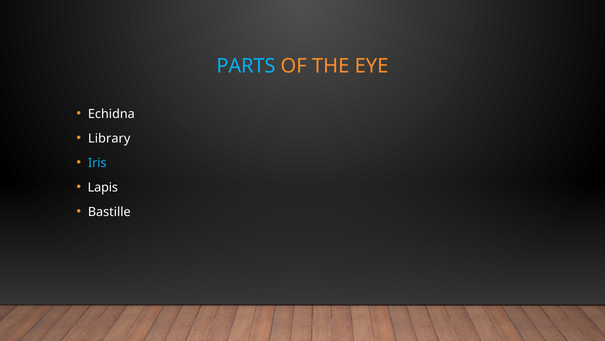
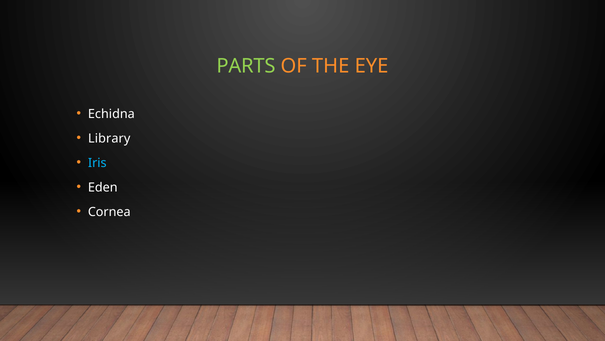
PARTS colour: light blue -> light green
Lapis: Lapis -> Eden
Bastille: Bastille -> Cornea
